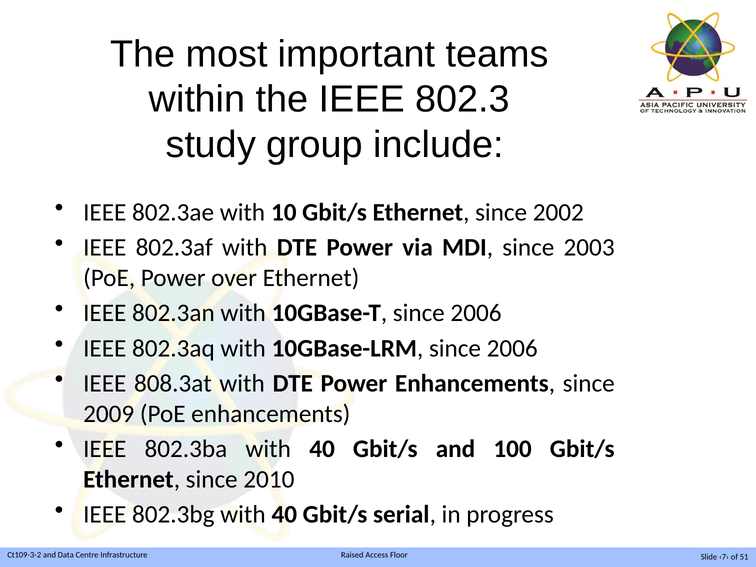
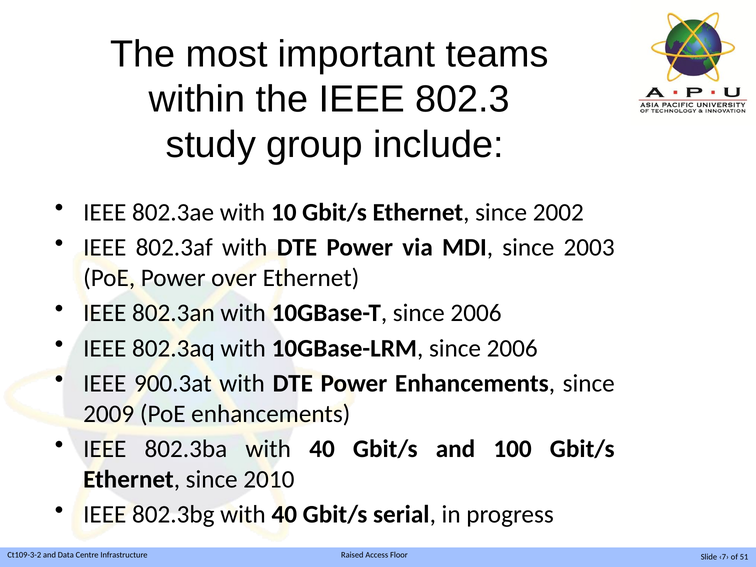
808.3at: 808.3at -> 900.3at
